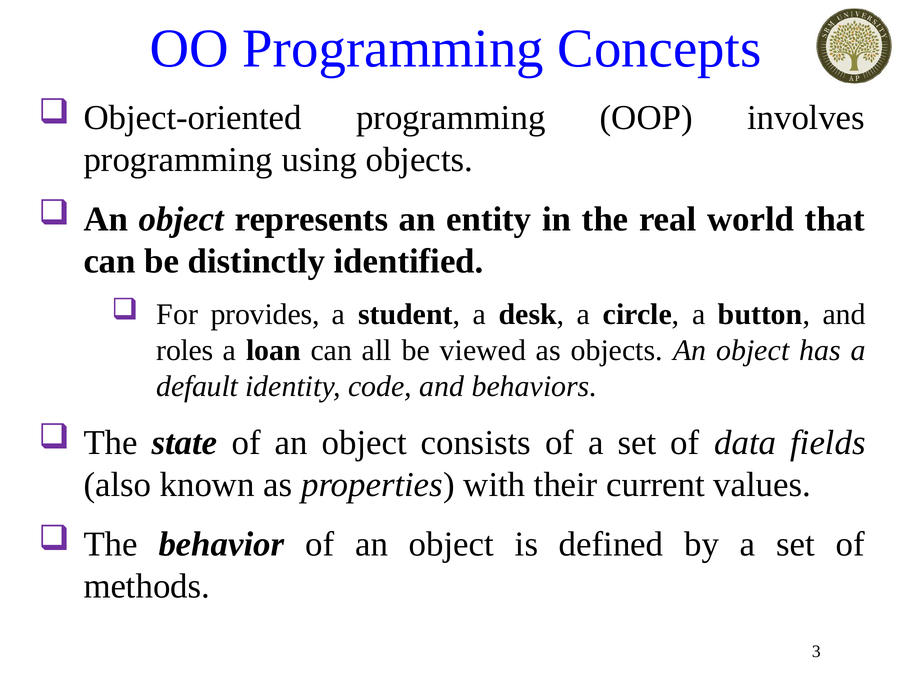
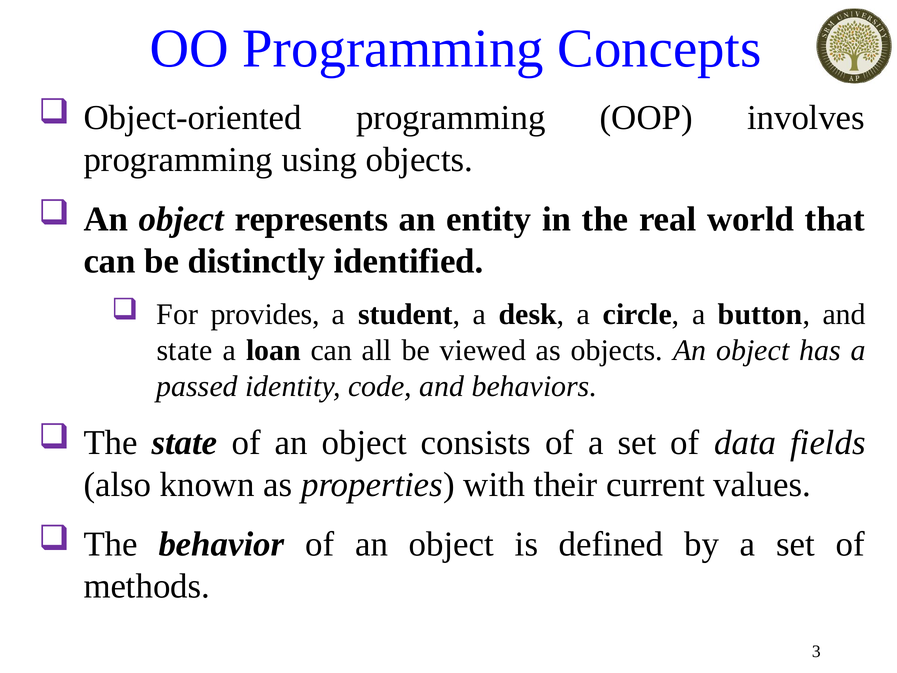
roles at (185, 350): roles -> state
default: default -> passed
